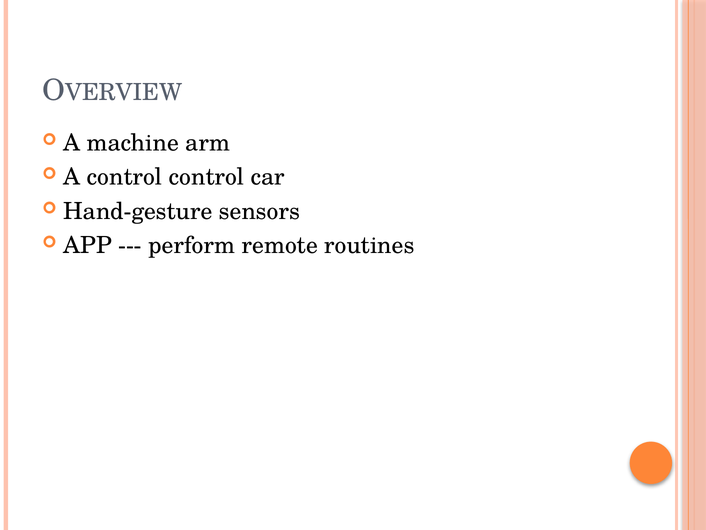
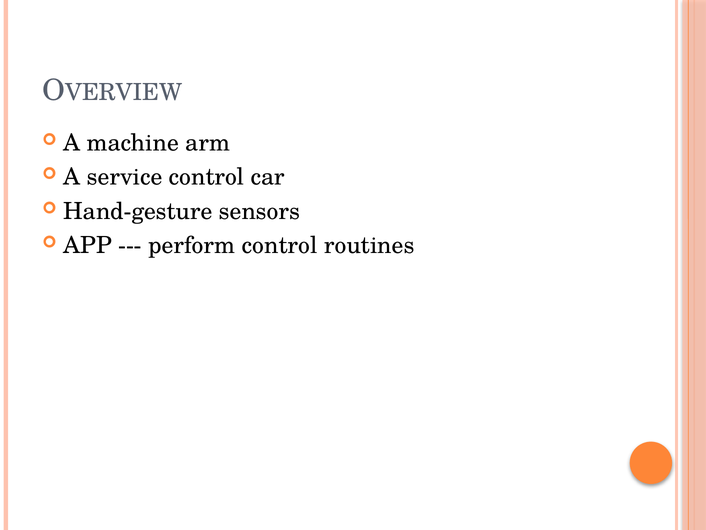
A control: control -> service
perform remote: remote -> control
